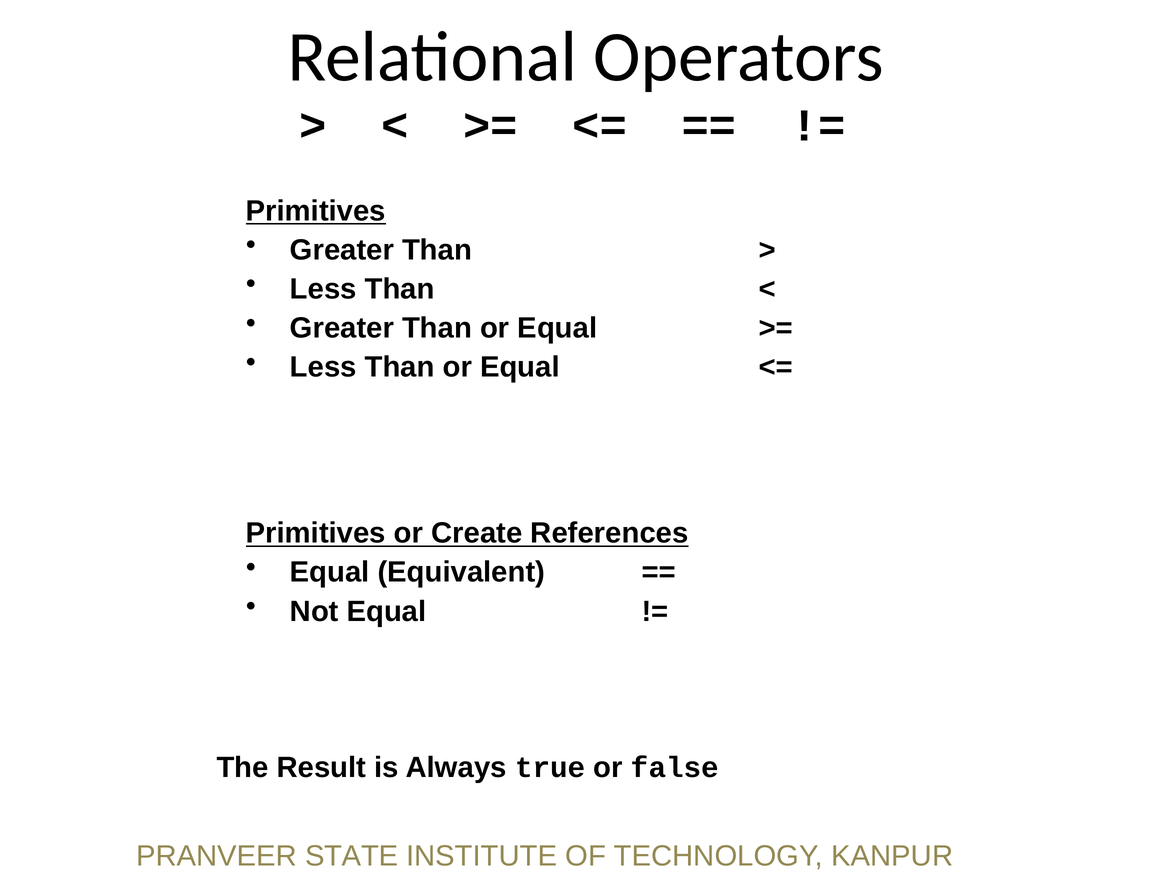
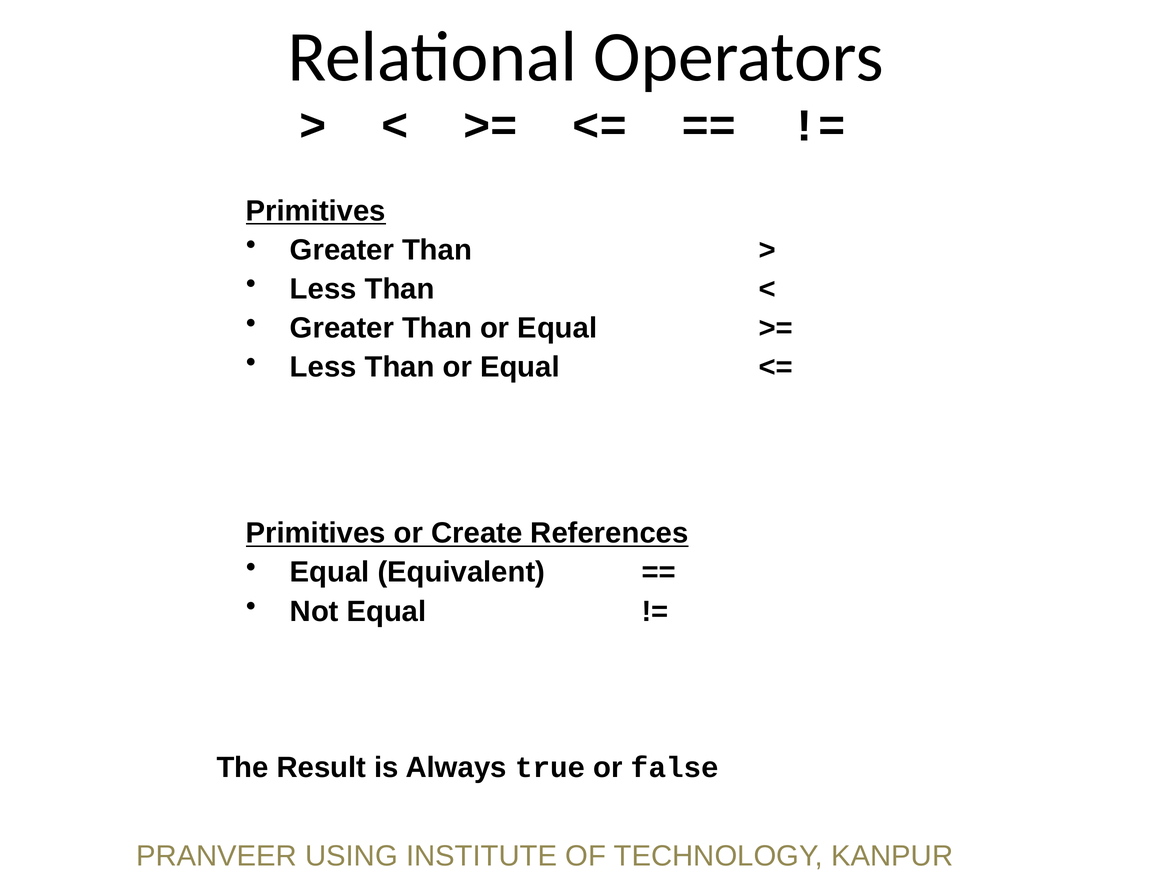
STATE: STATE -> USING
